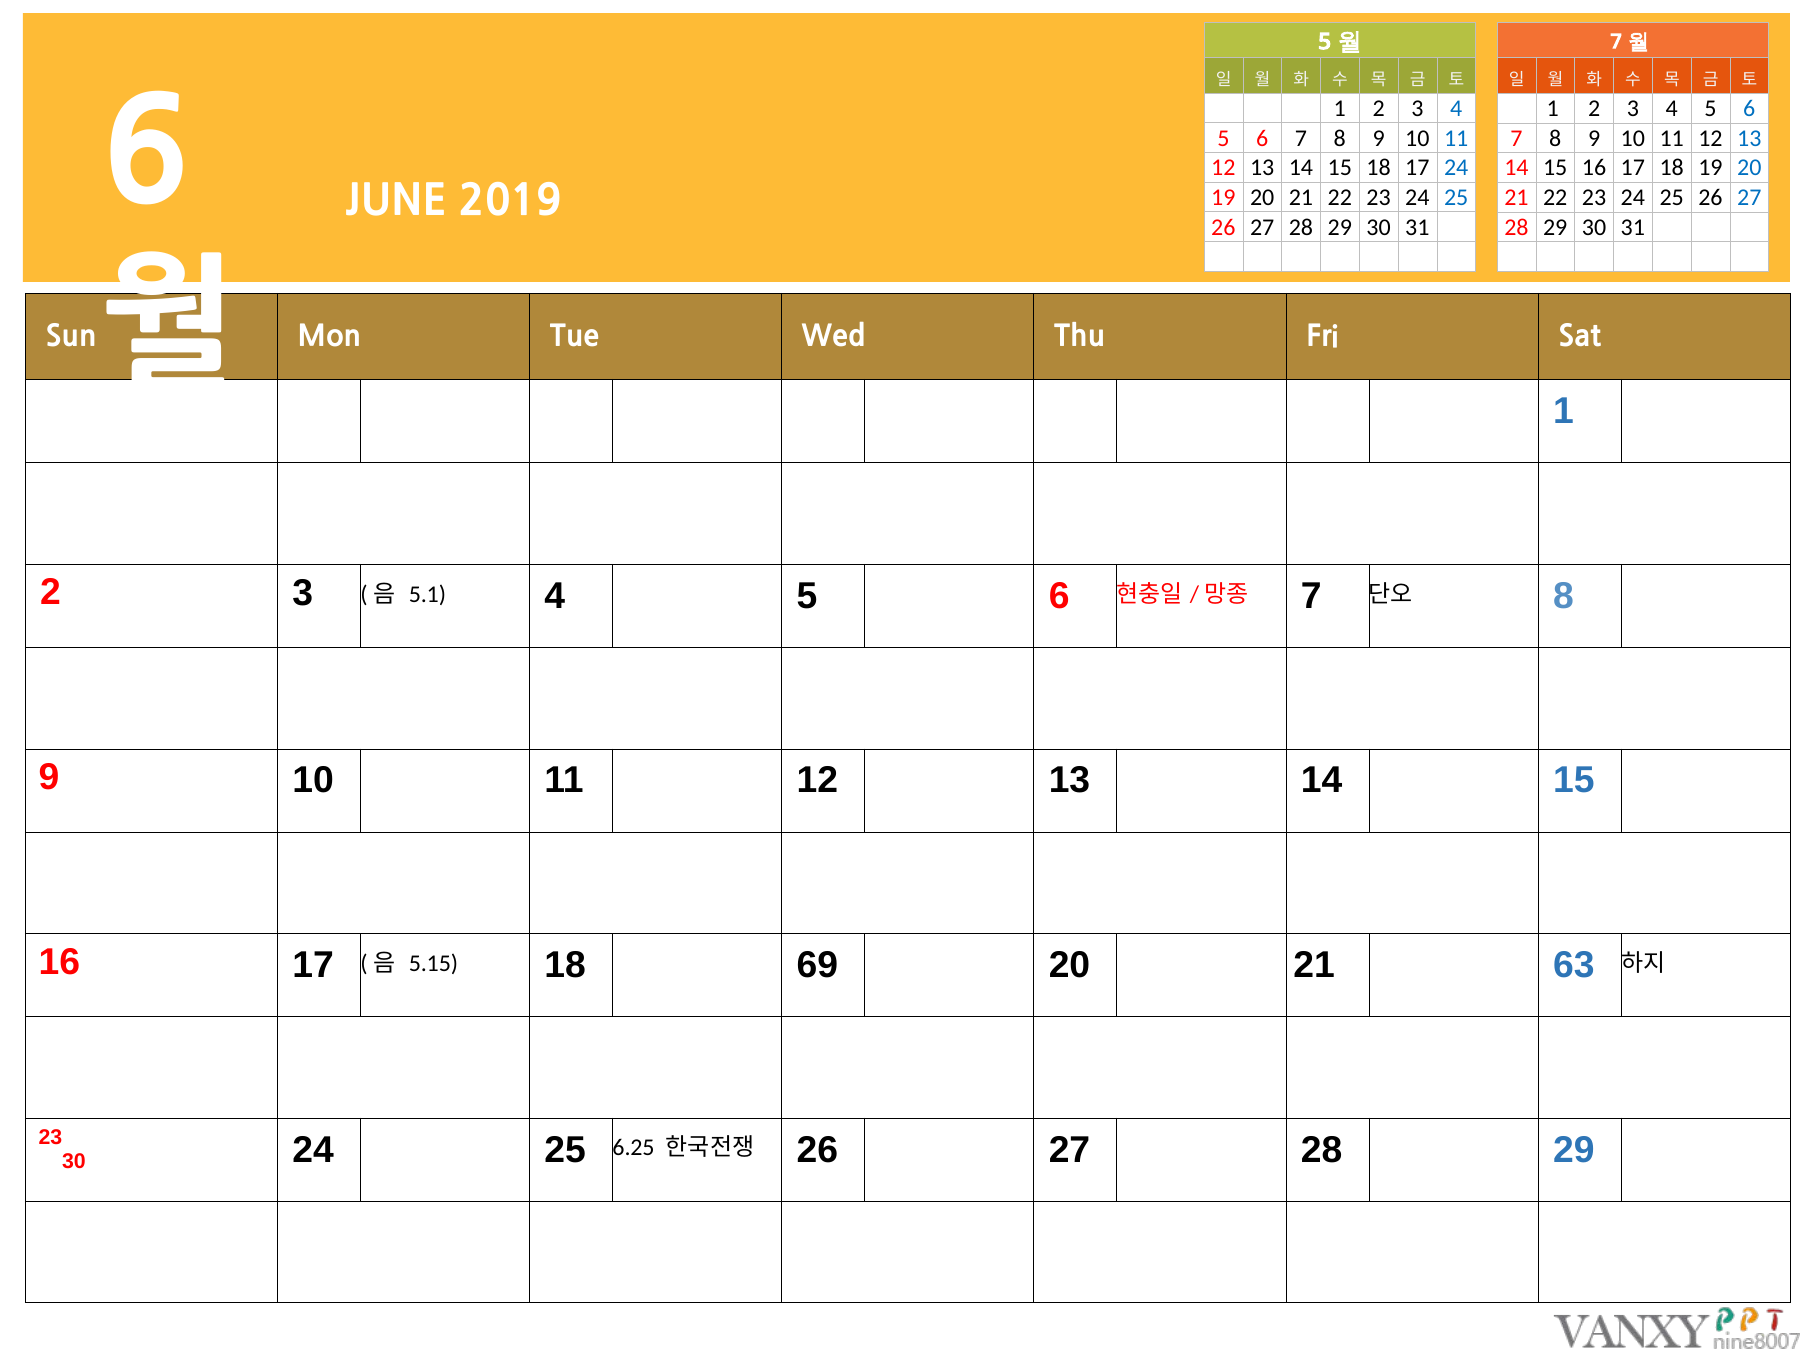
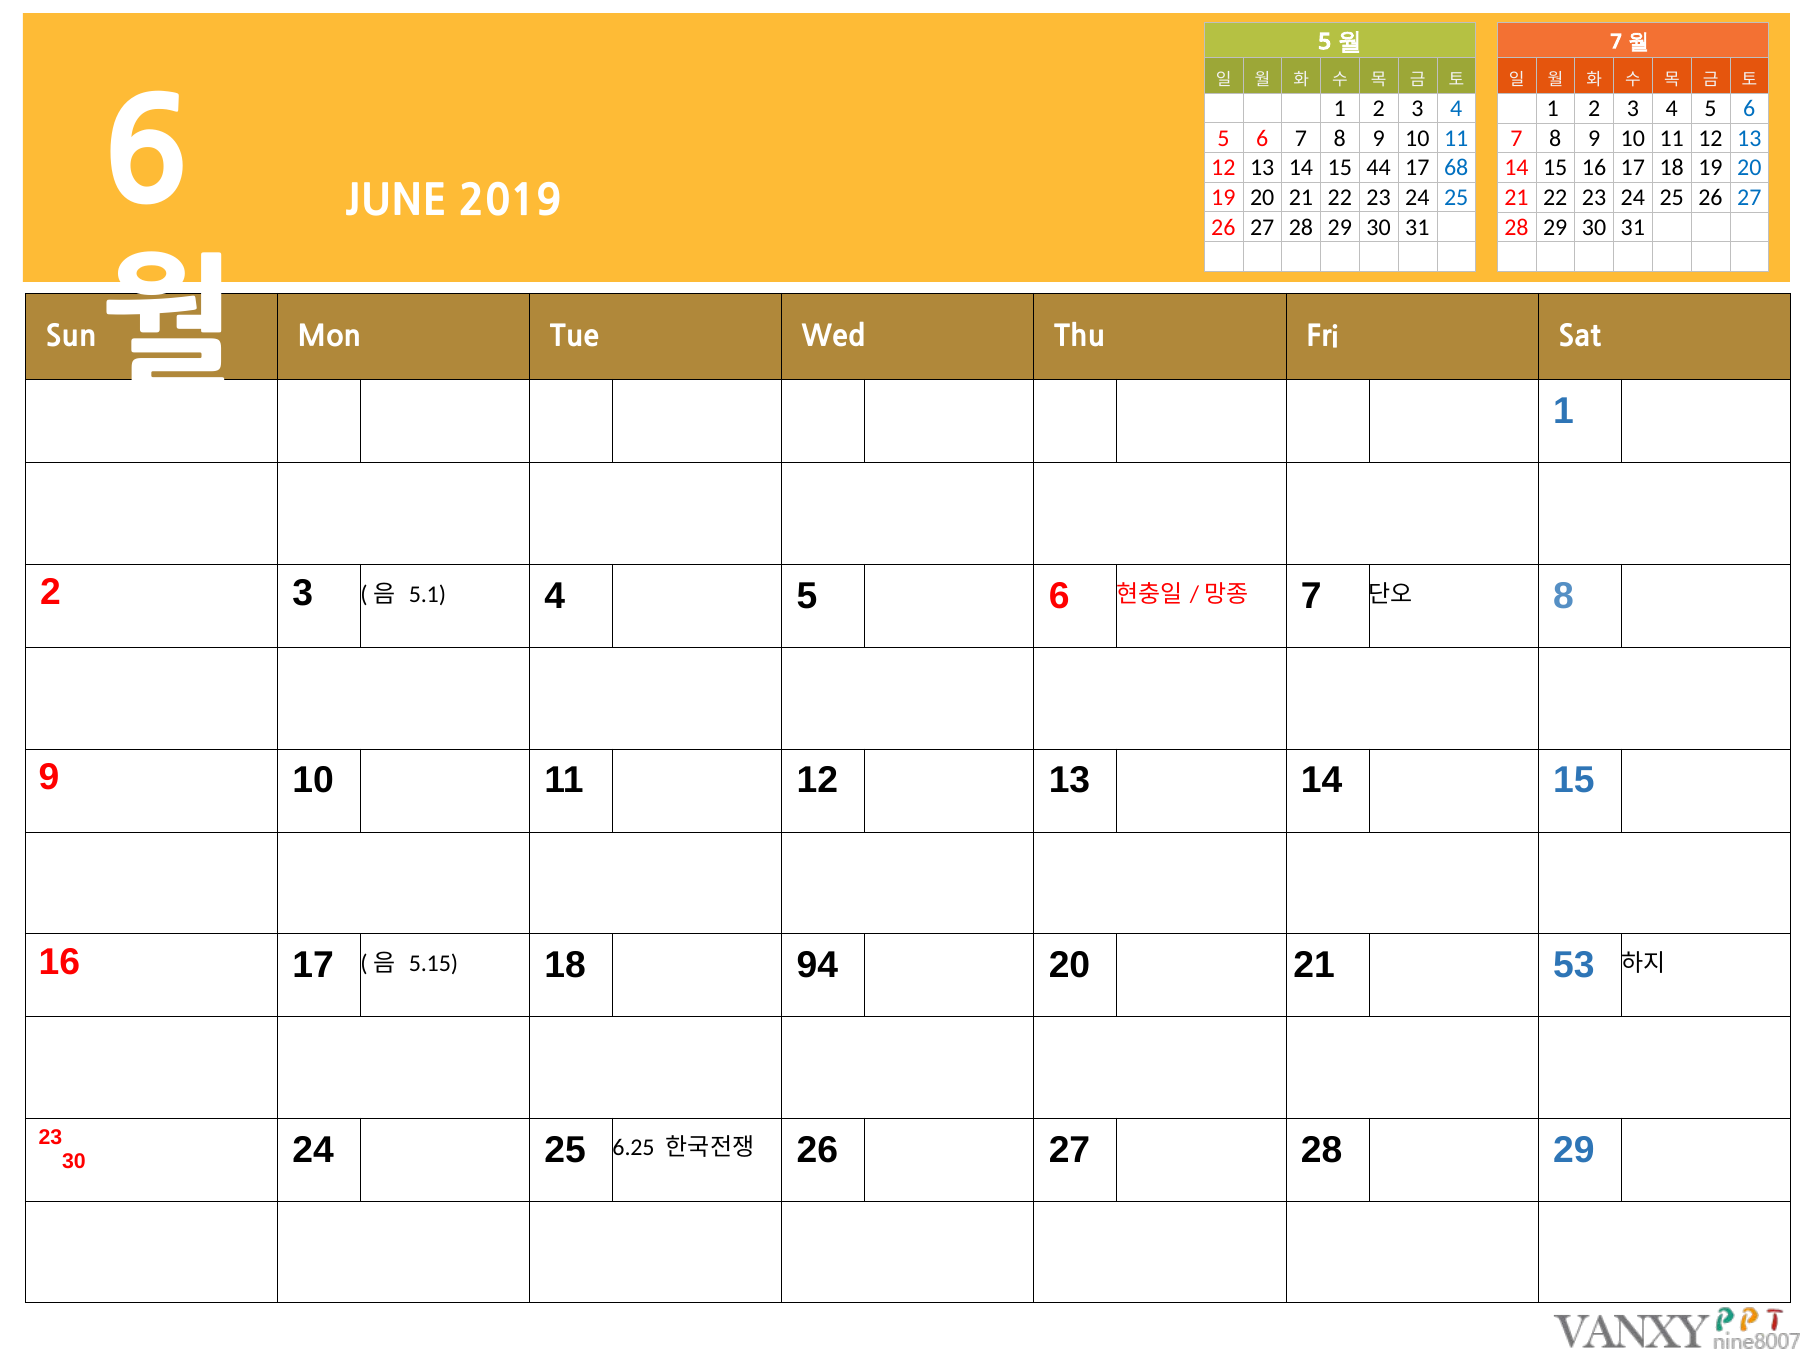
15 18: 18 -> 44
17 24: 24 -> 68
69: 69 -> 94
63: 63 -> 53
